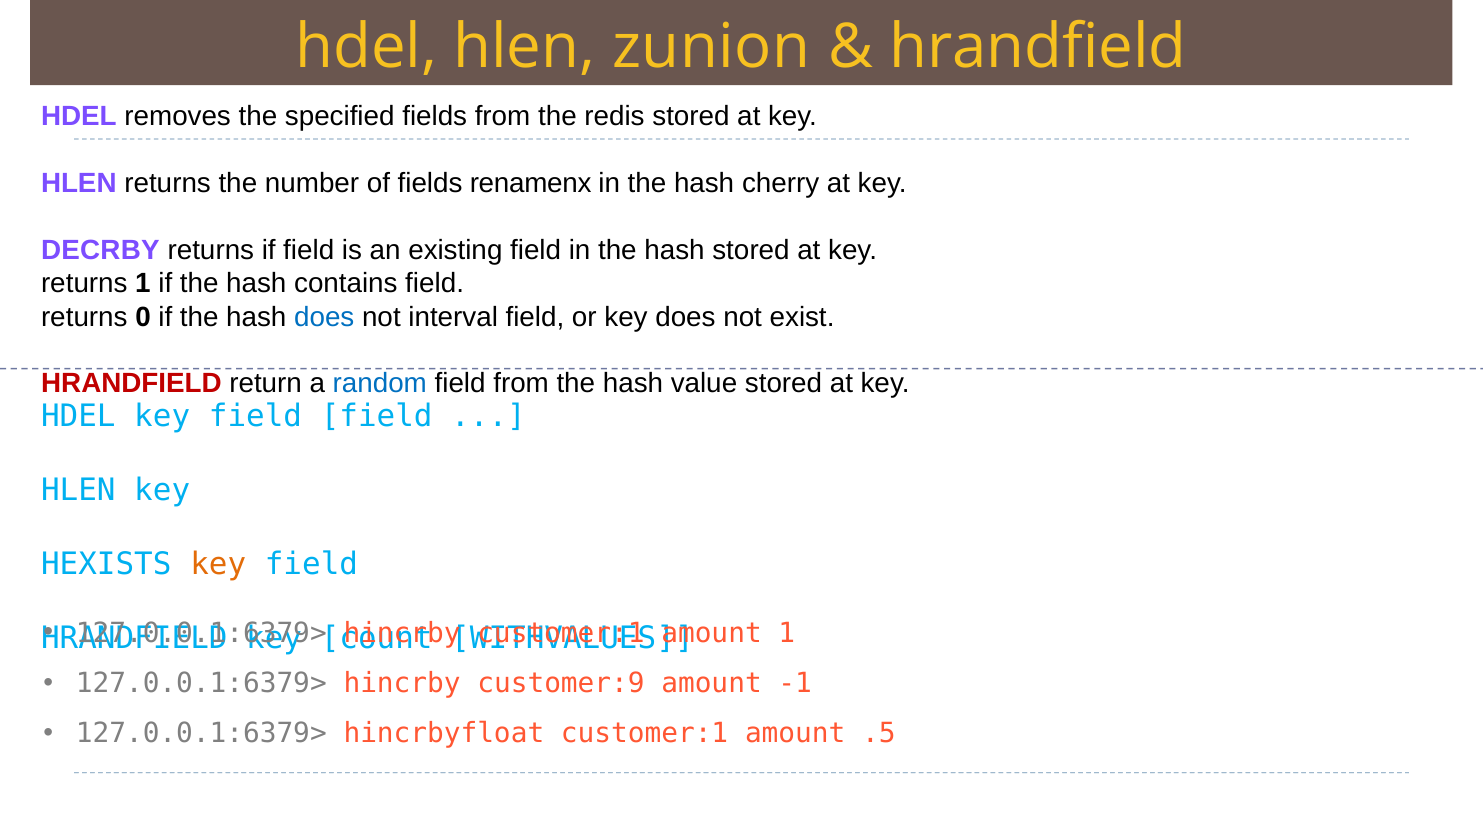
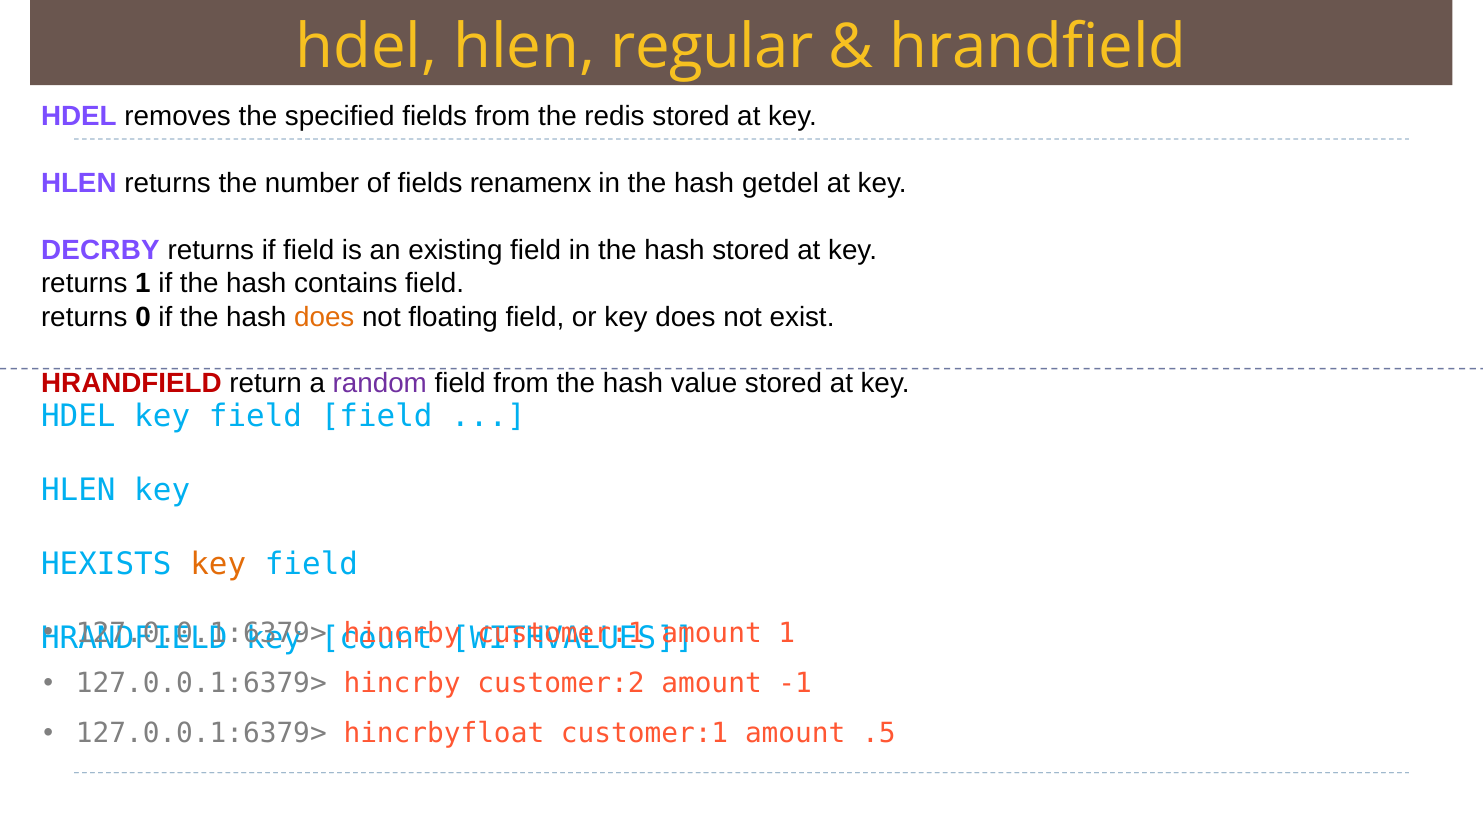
zunion: zunion -> regular
cherry: cherry -> getdel
does at (324, 317) colour: blue -> orange
interval: interval -> floating
random colour: blue -> purple
customer:9: customer:9 -> customer:2
